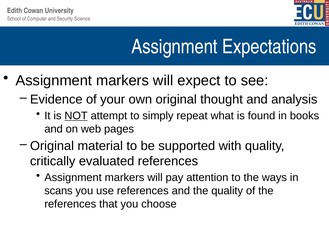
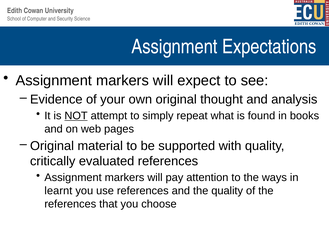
scans: scans -> learnt
